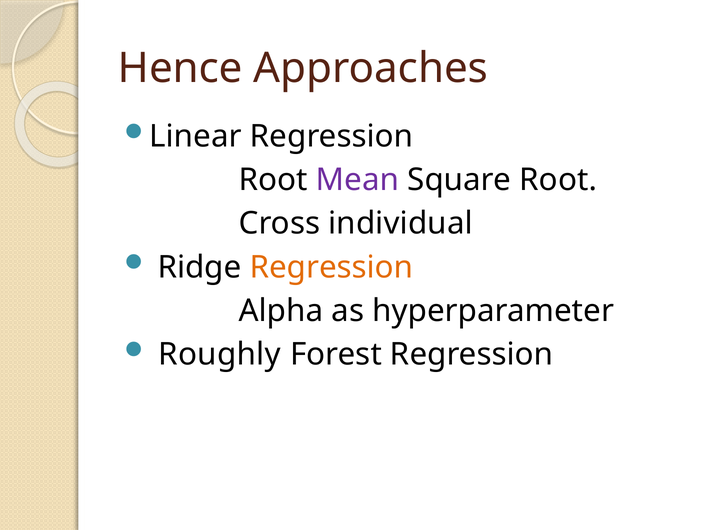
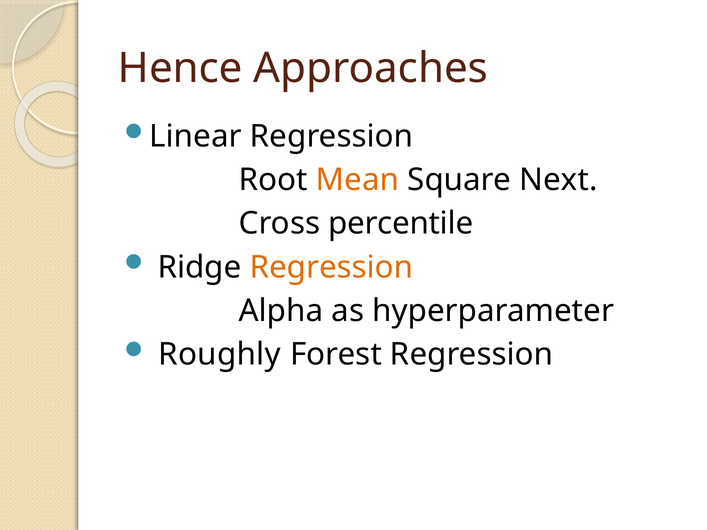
Mean colour: purple -> orange
Square Root: Root -> Next
individual: individual -> percentile
